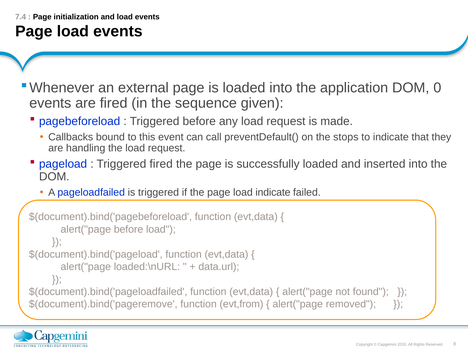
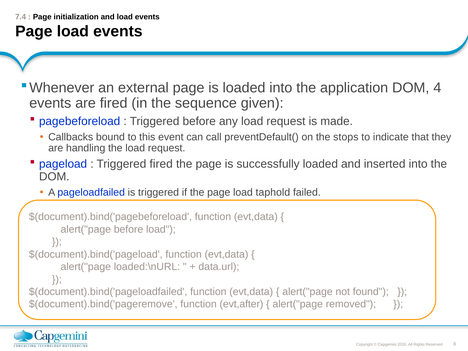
0: 0 -> 4
load indicate: indicate -> taphold
evt,from: evt,from -> evt,after
